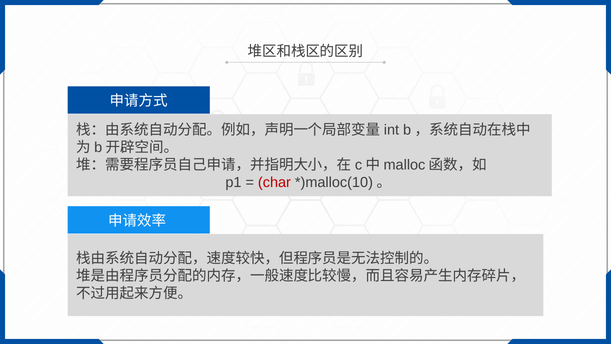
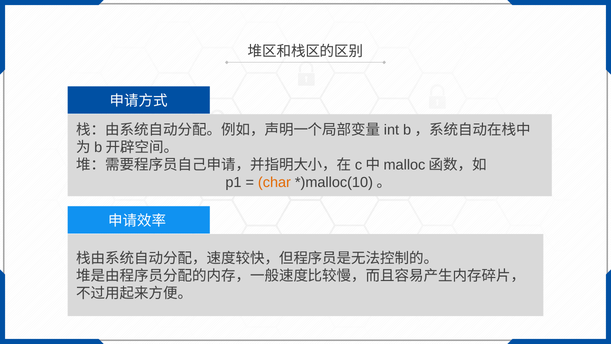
char colour: red -> orange
